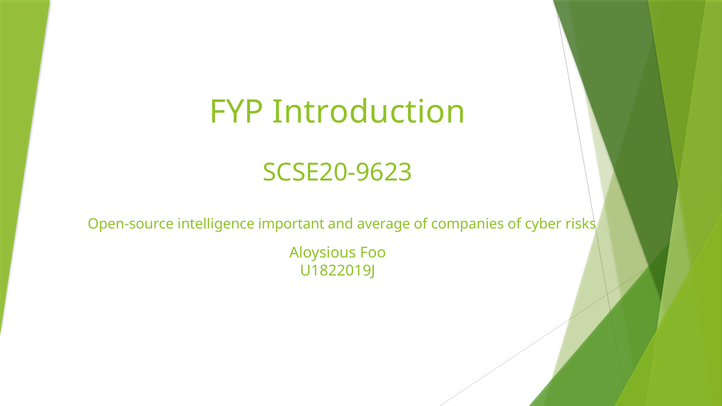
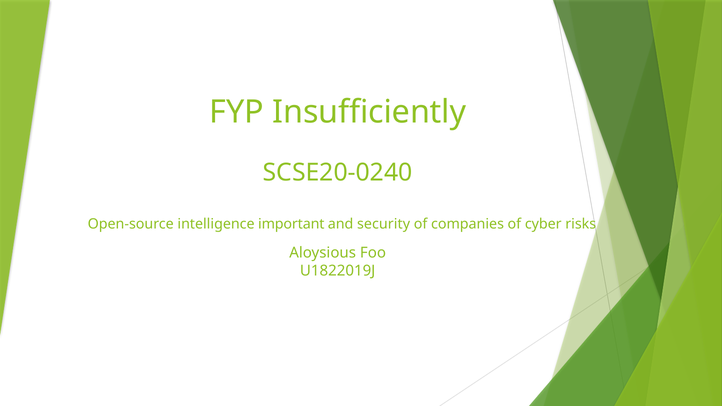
Introduction: Introduction -> Insufficiently
SCSE20-9623: SCSE20-9623 -> SCSE20-0240
average: average -> security
